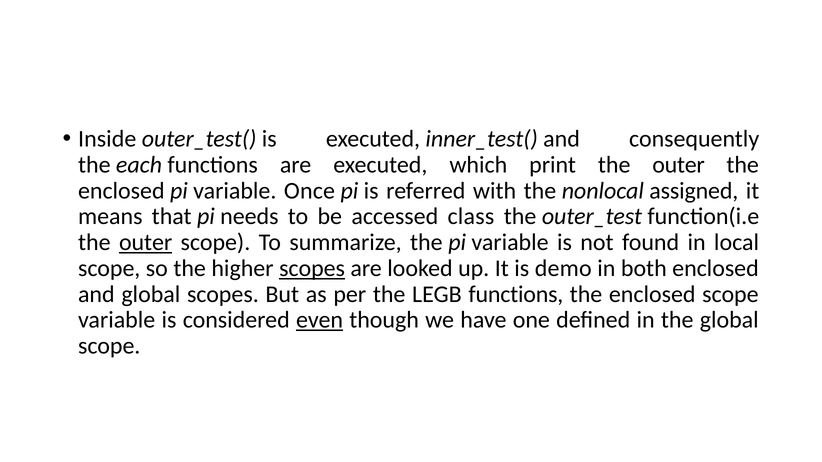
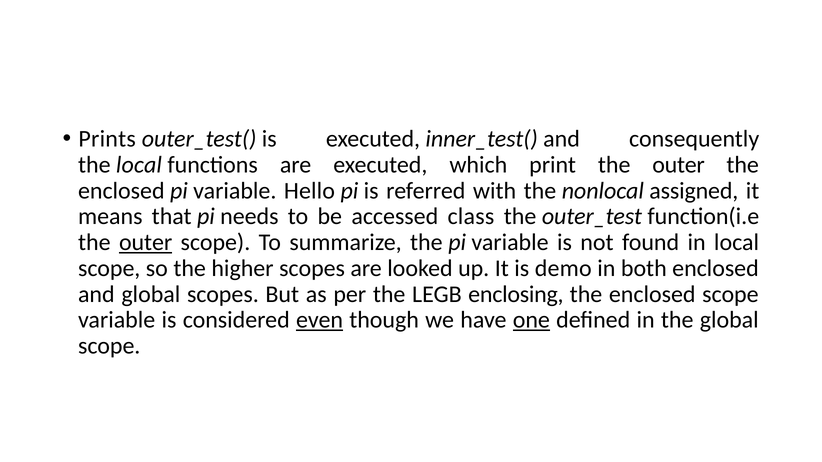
Inside: Inside -> Prints
the each: each -> local
Once: Once -> Hello
scopes at (312, 268) underline: present -> none
LEGB functions: functions -> enclosing
one underline: none -> present
